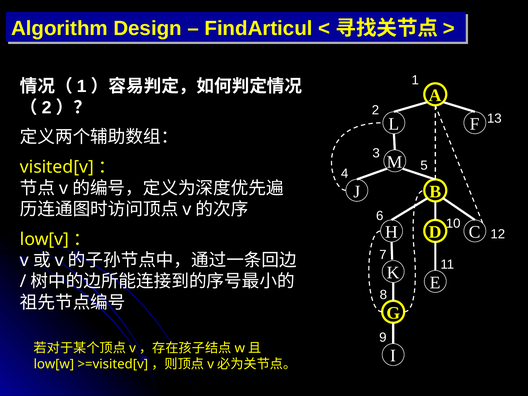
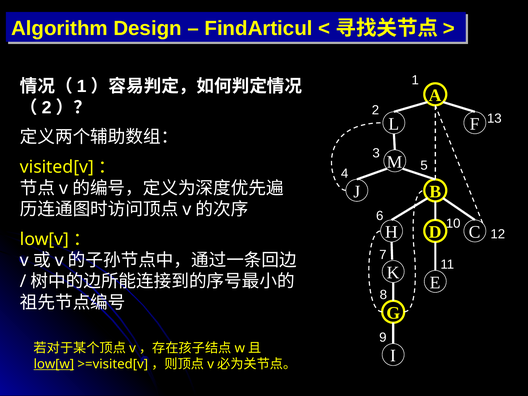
low[w underline: none -> present
